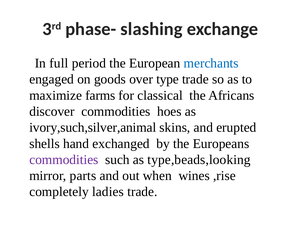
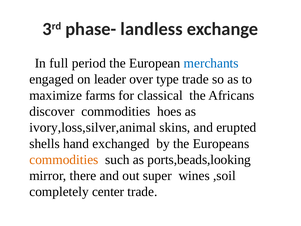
slashing: slashing -> landless
goods: goods -> leader
ivory,such,silver,animal: ivory,such,silver,animal -> ivory,loss,silver,animal
commodities at (64, 159) colour: purple -> orange
type,beads,looking: type,beads,looking -> ports,beads,looking
parts: parts -> there
when: when -> super
,rise: ,rise -> ,soil
ladies: ladies -> center
